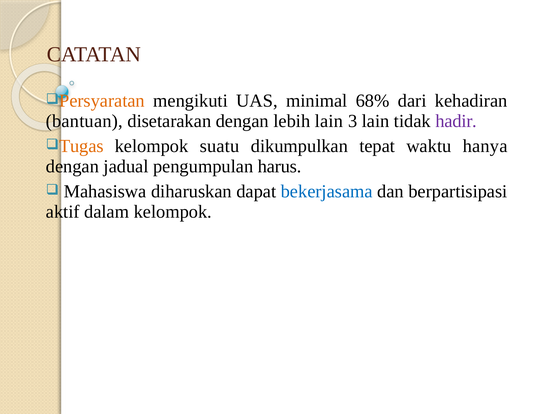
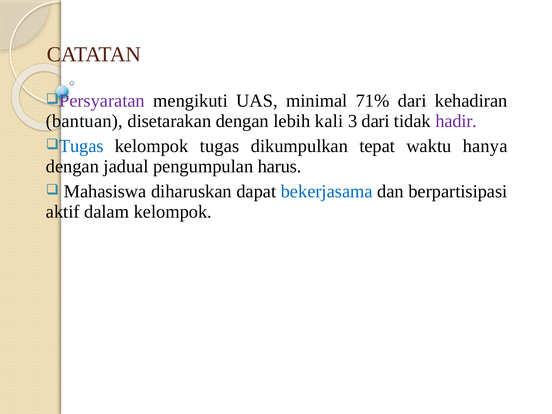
Persyaratan colour: orange -> purple
68%: 68% -> 71%
lebih lain: lain -> kali
3 lain: lain -> dari
Tugas at (81, 146) colour: orange -> blue
kelompok suatu: suatu -> tugas
